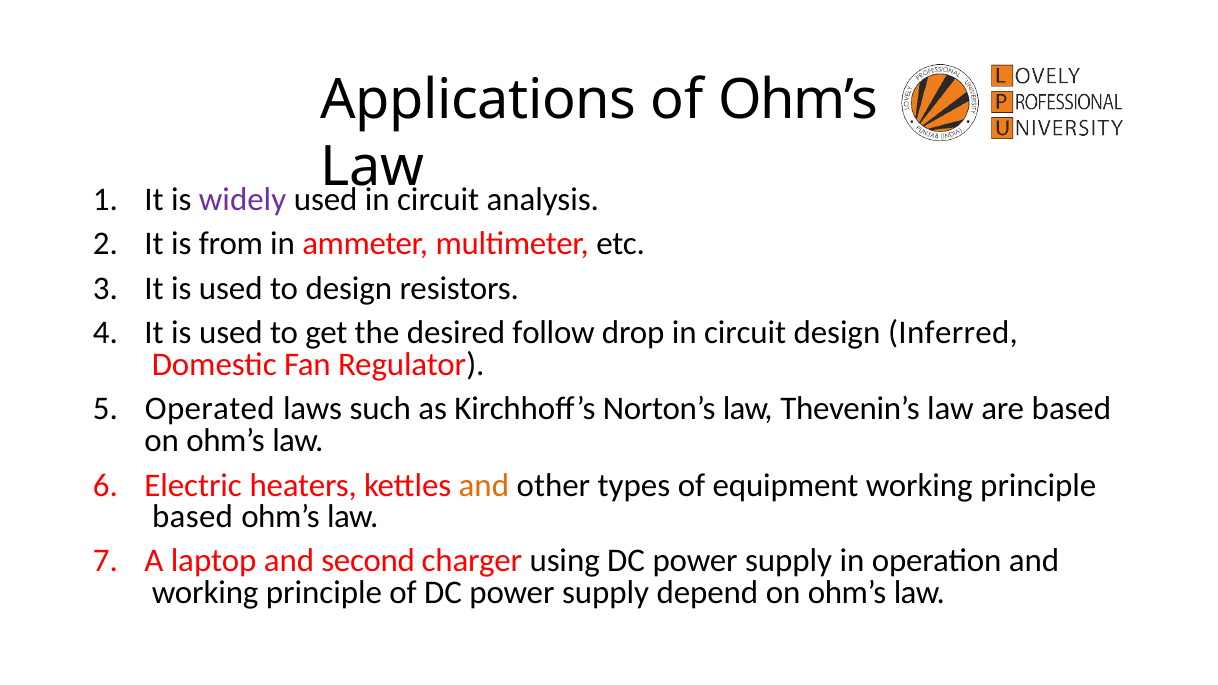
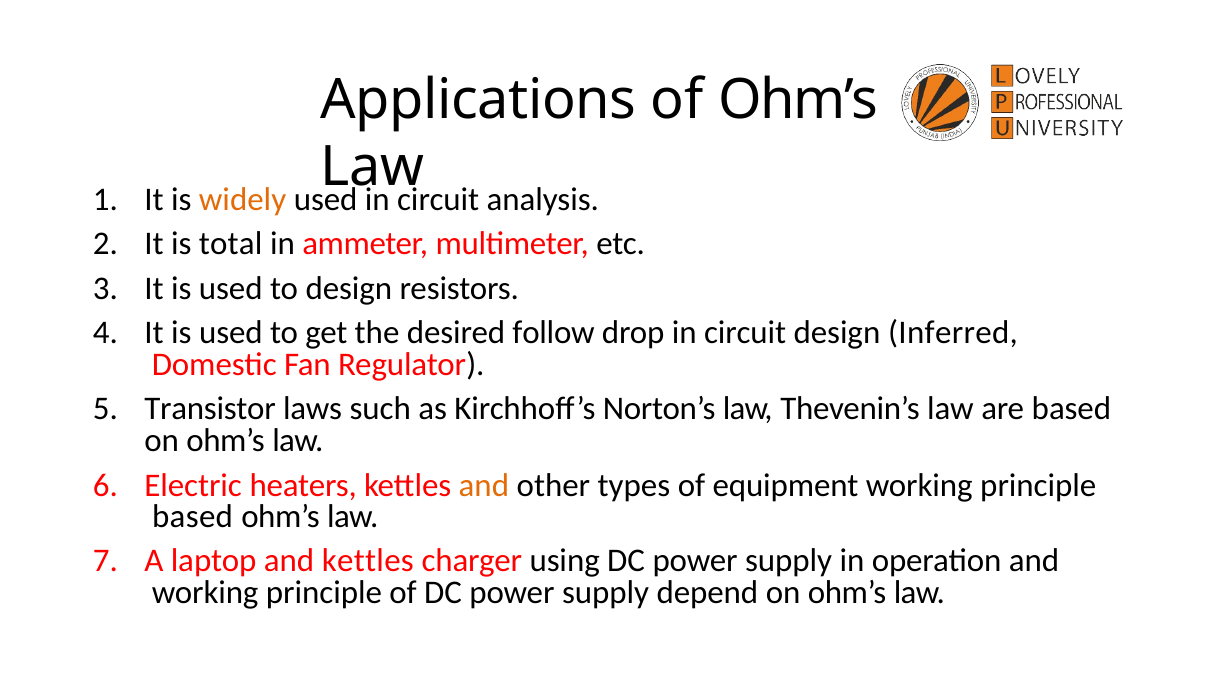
widely colour: purple -> orange
from: from -> total
Operated: Operated -> Transistor
and second: second -> kettles
